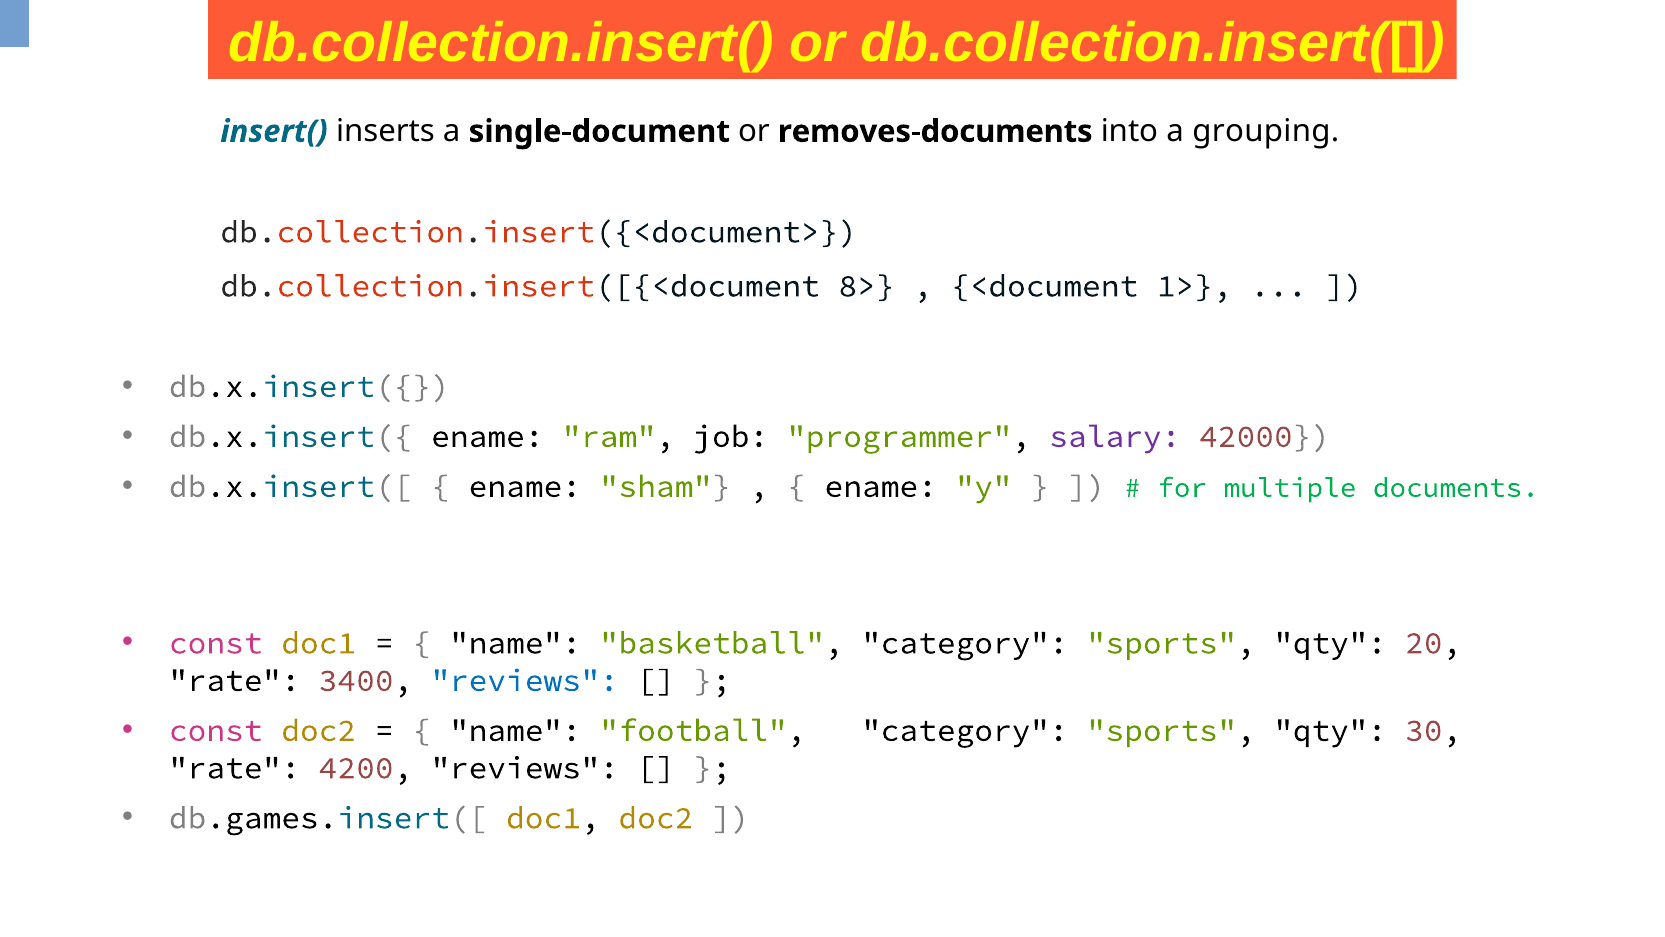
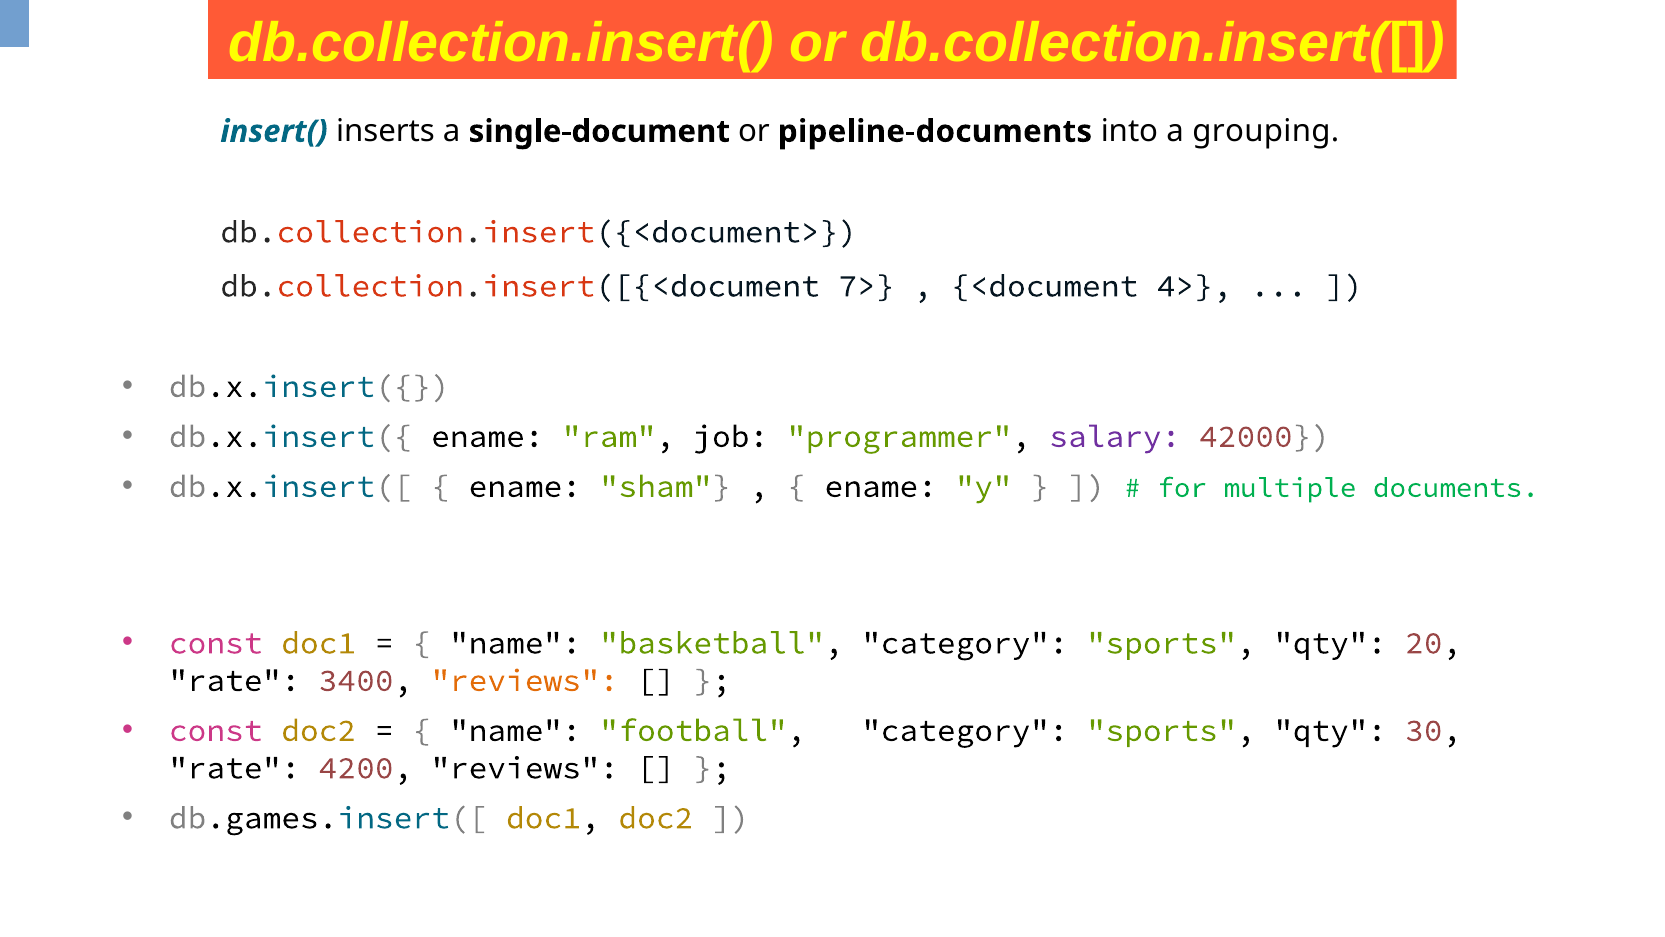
removes-documents: removes-documents -> pipeline-documents
8>: 8> -> 7>
1>: 1> -> 4>
reviews at (525, 680) colour: blue -> orange
